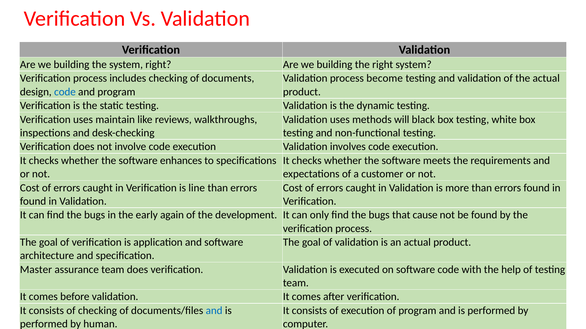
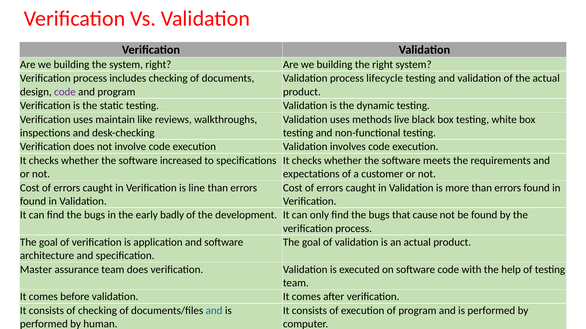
become: become -> lifecycle
code at (65, 92) colour: blue -> purple
will: will -> live
enhances: enhances -> increased
again: again -> badly
